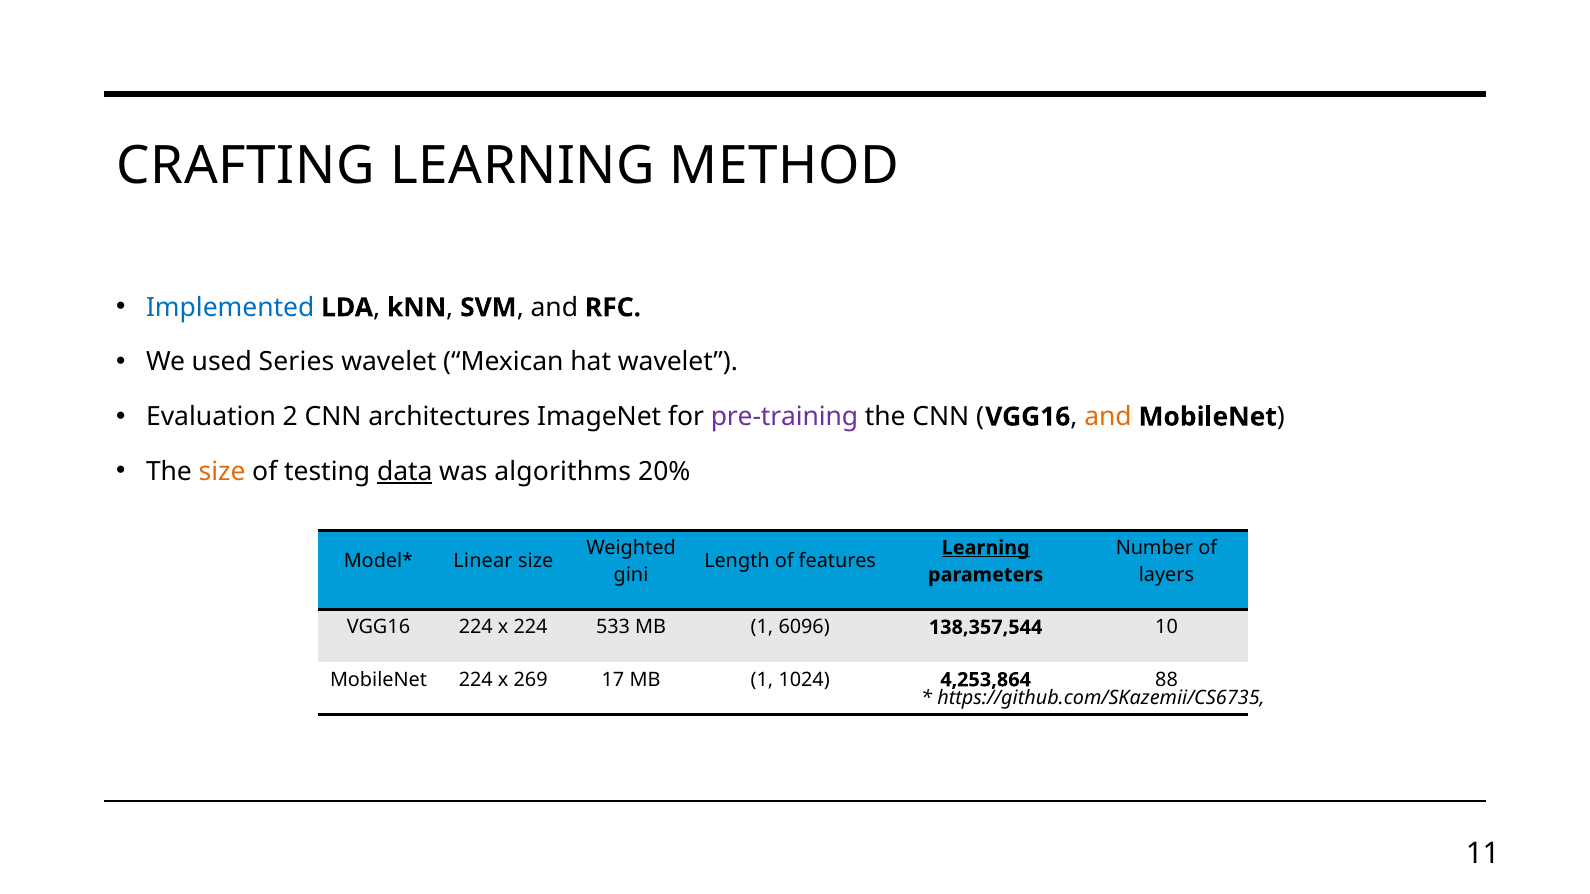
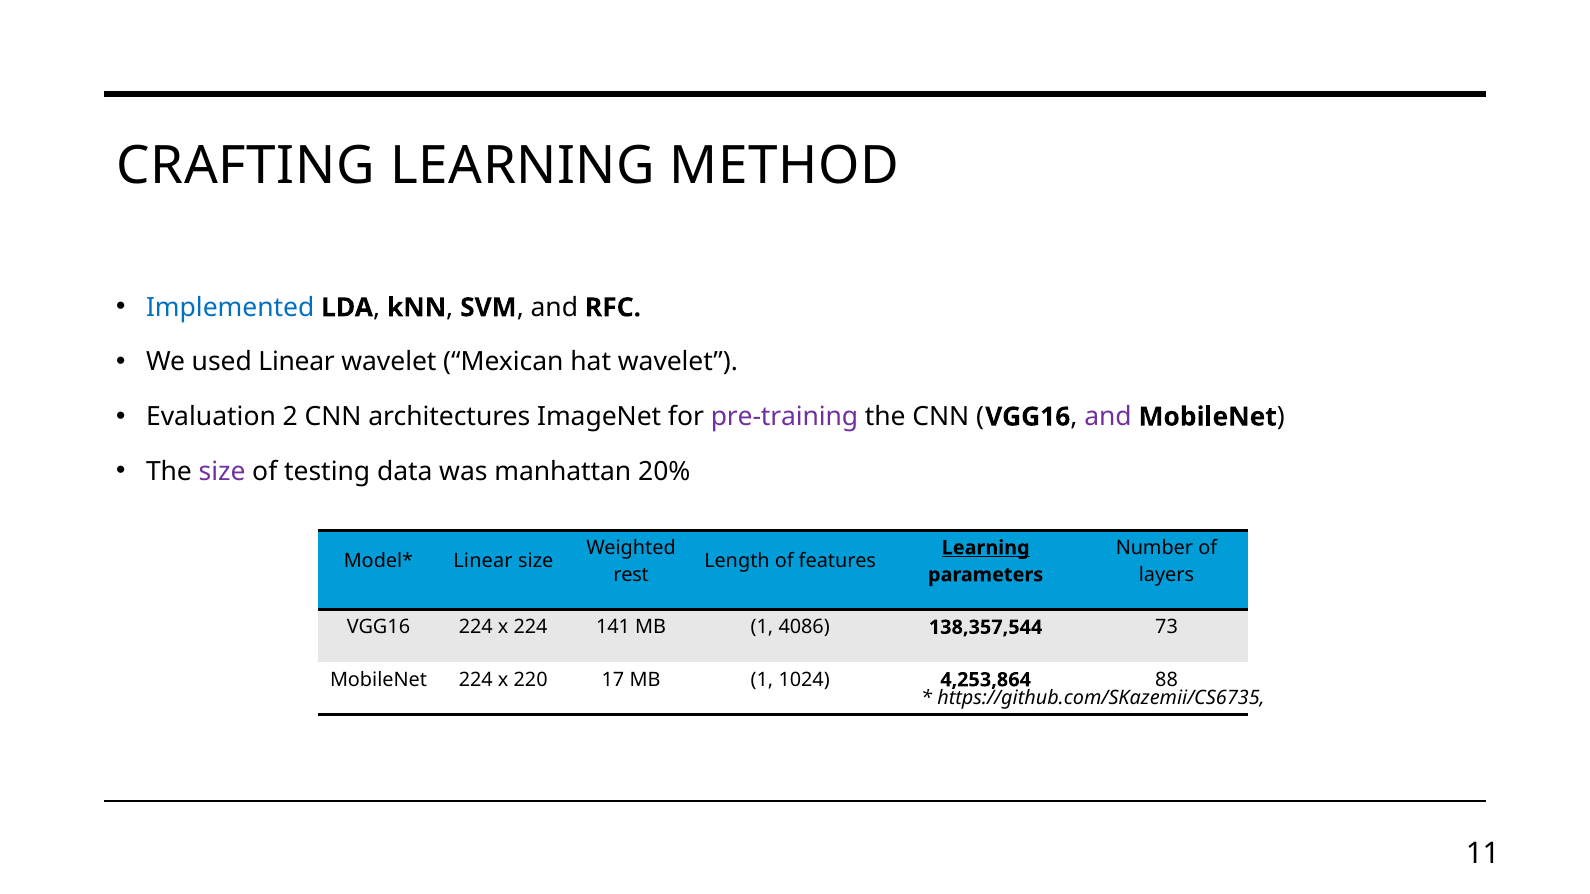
used Series: Series -> Linear
and at (1108, 417) colour: orange -> purple
size at (222, 472) colour: orange -> purple
data underline: present -> none
algorithms: algorithms -> manhattan
gini: gini -> rest
533: 533 -> 141
6096: 6096 -> 4086
10: 10 -> 73
269: 269 -> 220
